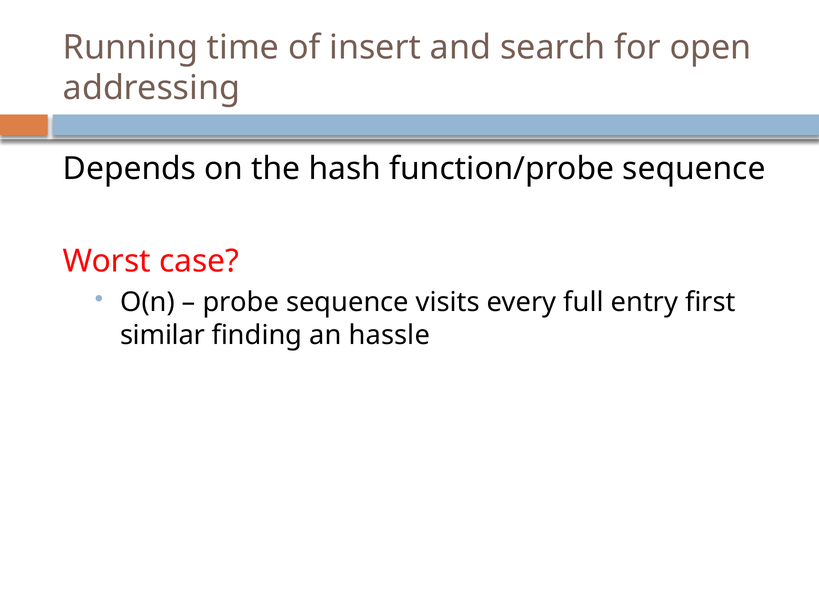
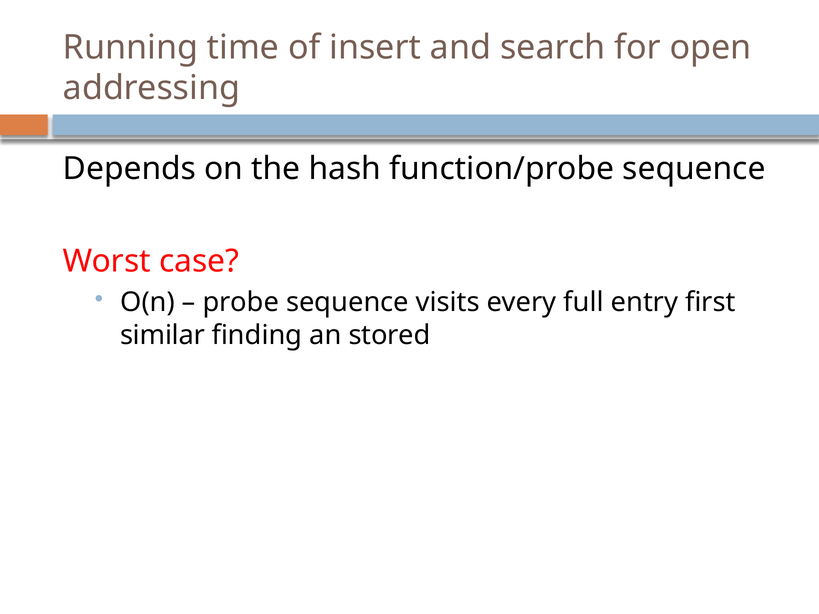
hassle: hassle -> stored
